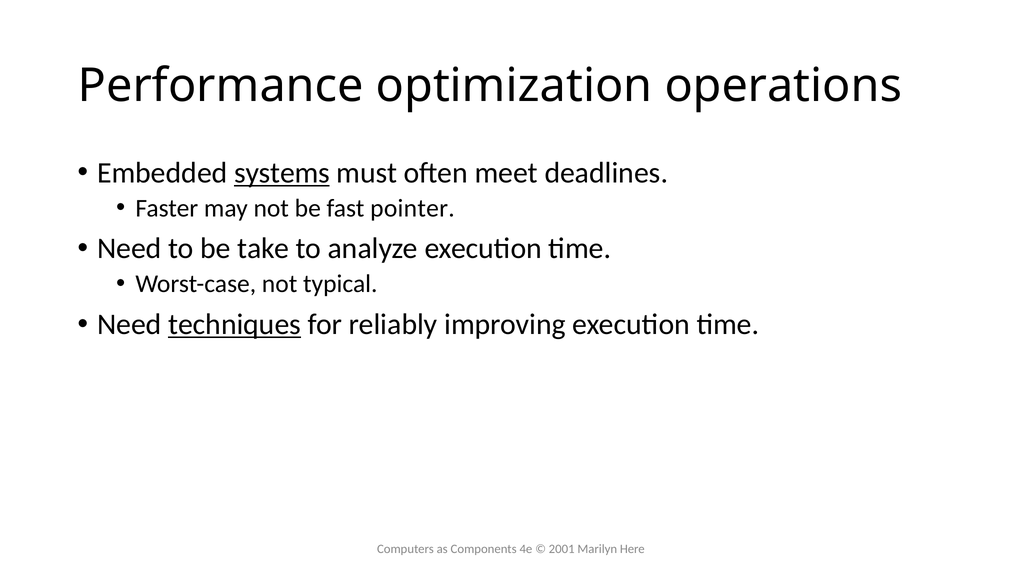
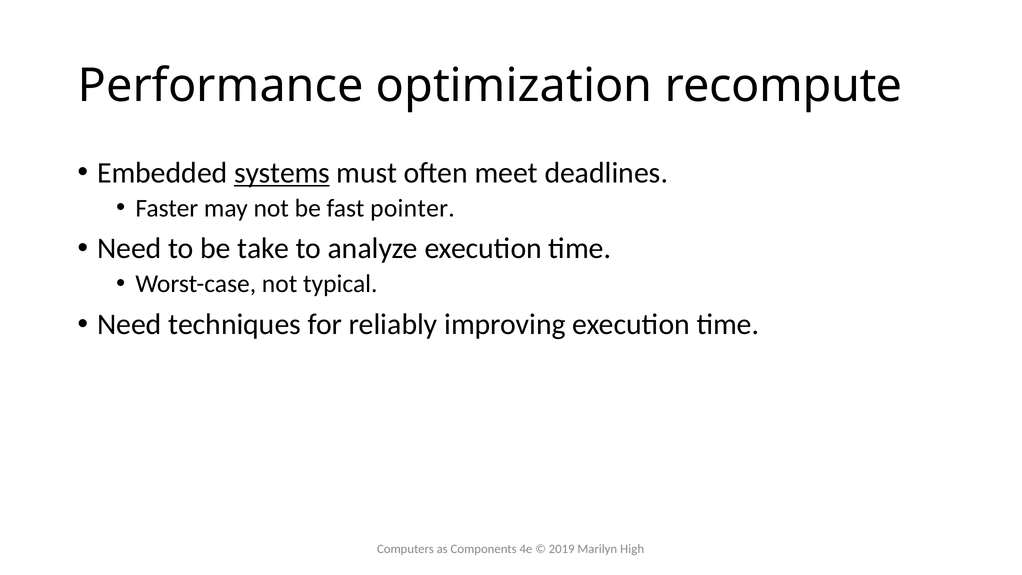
operations: operations -> recompute
techniques underline: present -> none
2001: 2001 -> 2019
Here: Here -> High
